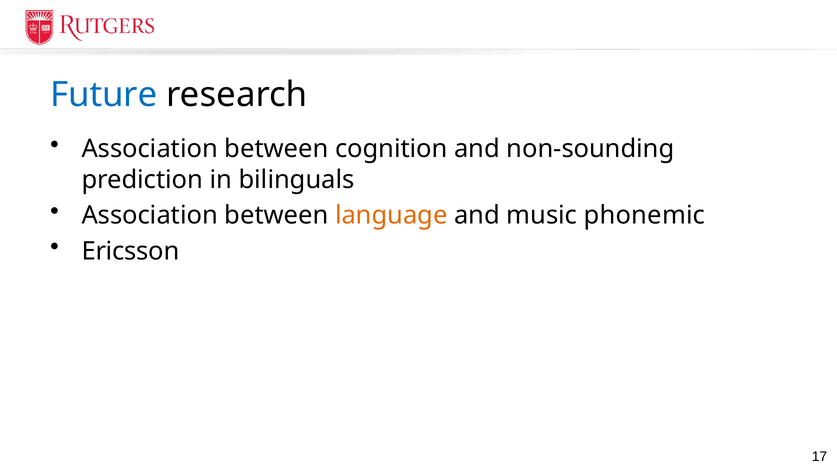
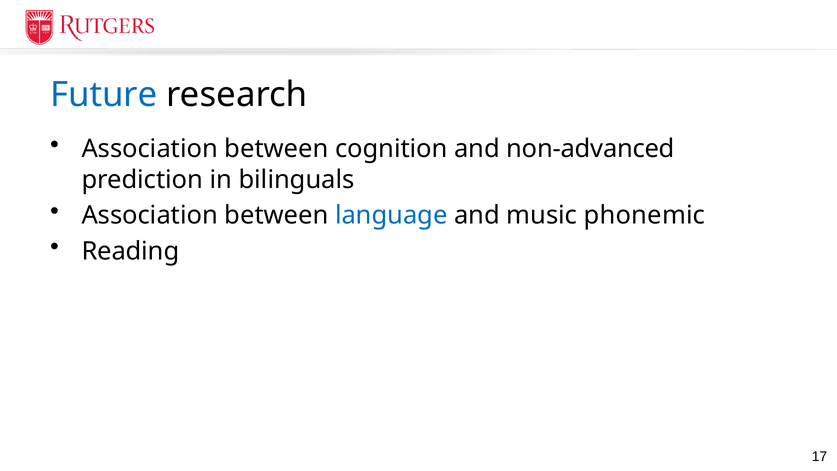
non-sounding: non-sounding -> non-advanced
language colour: orange -> blue
Ericsson: Ericsson -> Reading
